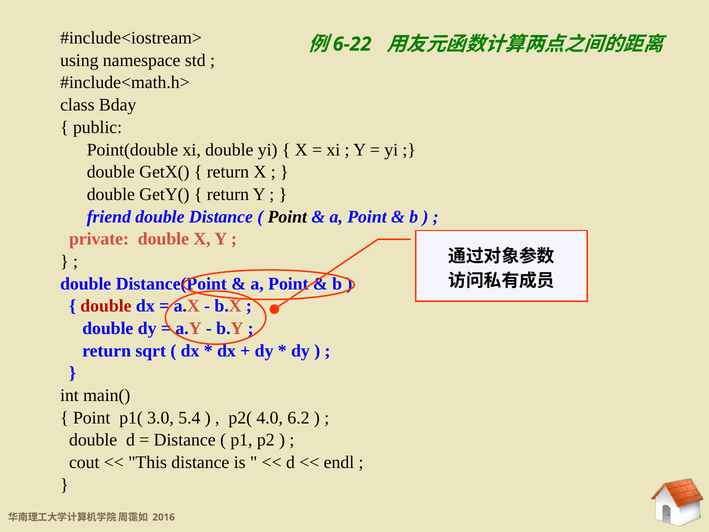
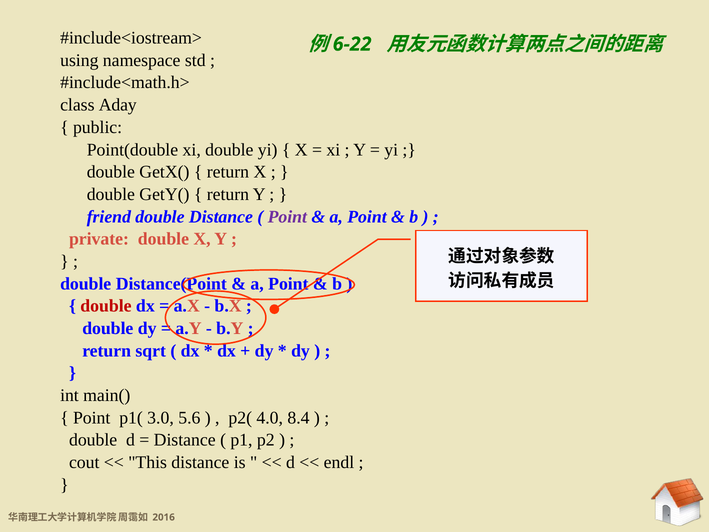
Bday: Bday -> Aday
Point at (287, 217) colour: black -> purple
5.4: 5.4 -> 5.6
6.2: 6.2 -> 8.4
